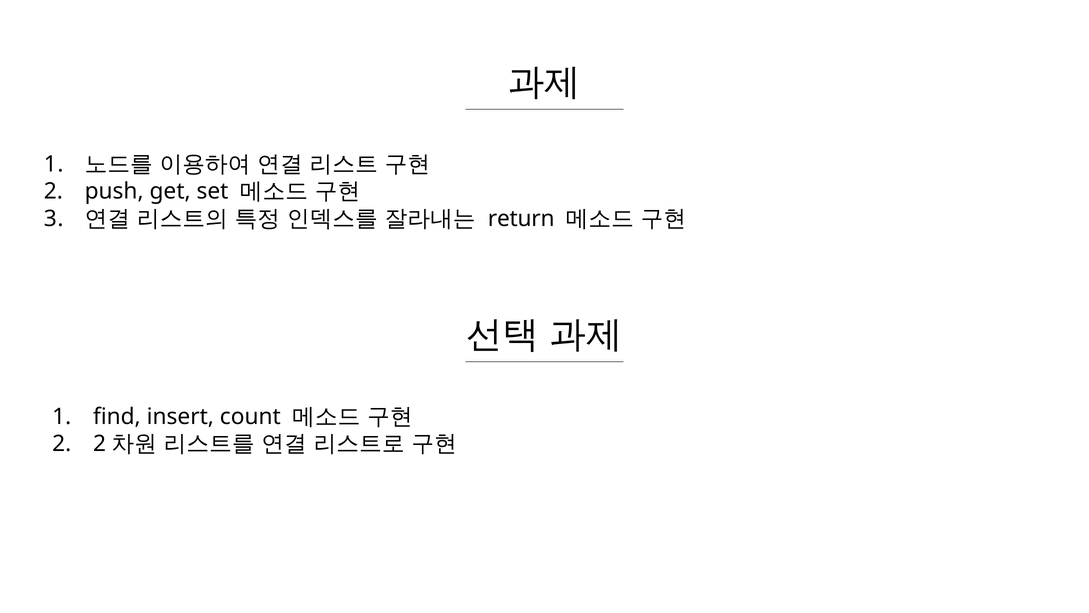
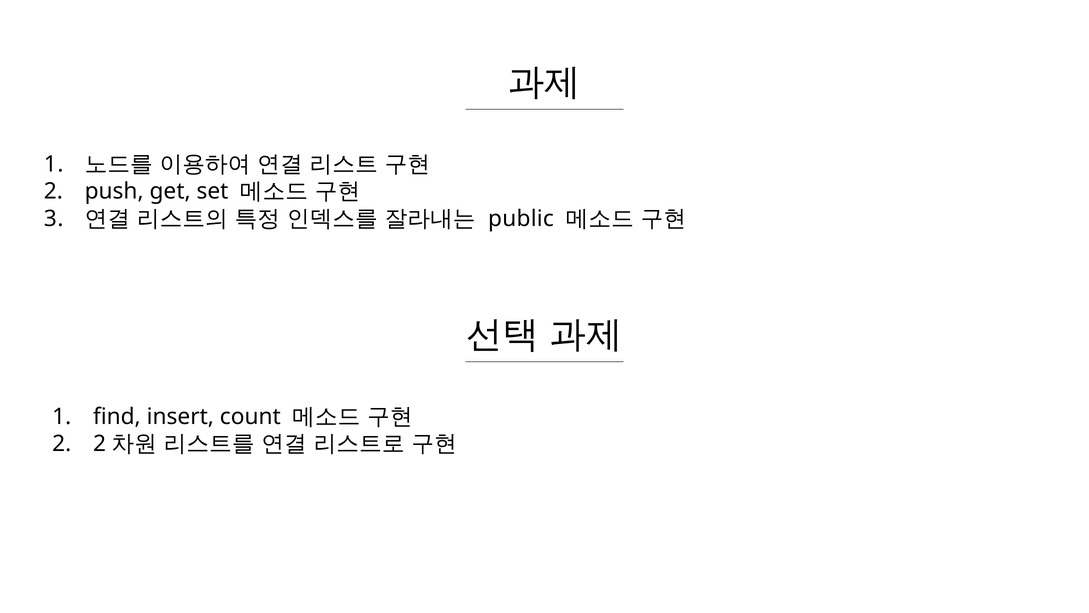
return: return -> public
